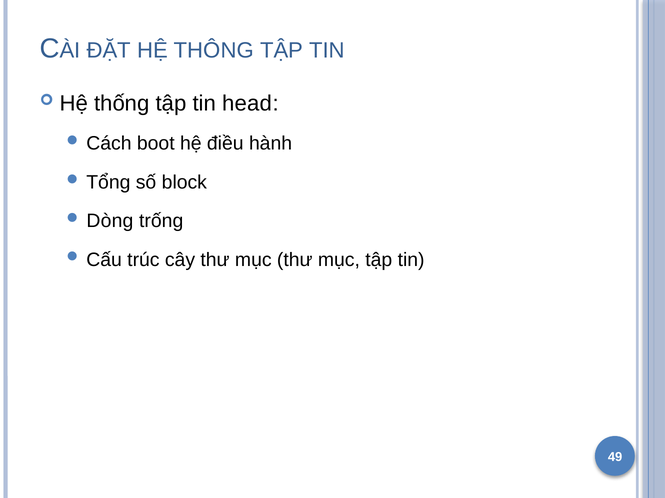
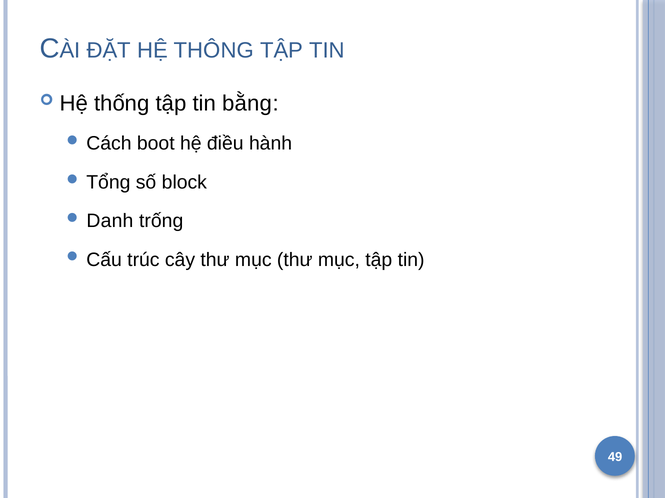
head: head -> bằng
Dòng: Dòng -> Danh
